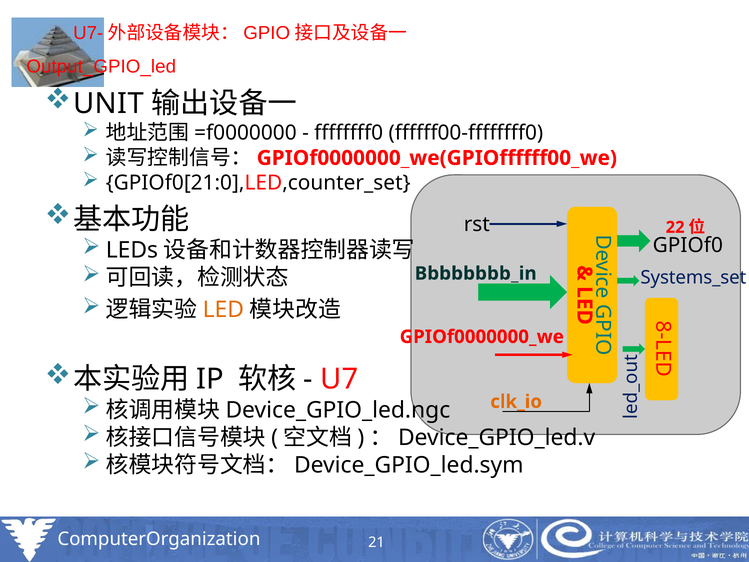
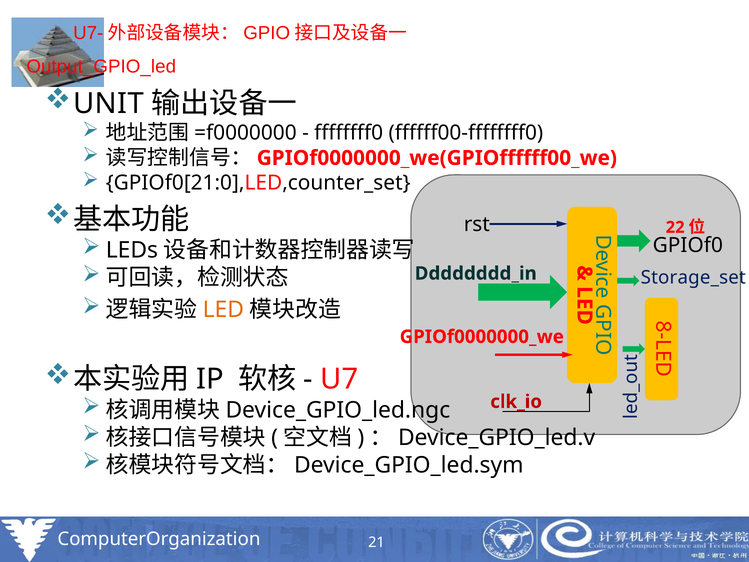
Bbbbbbbb_in: Bbbbbbbb_in -> Dddddddd_in
Systems_set: Systems_set -> Storage_set
clk_io colour: orange -> red
